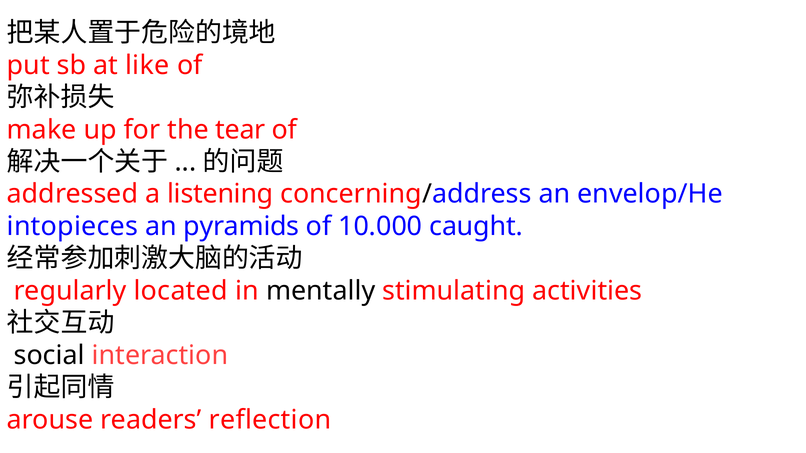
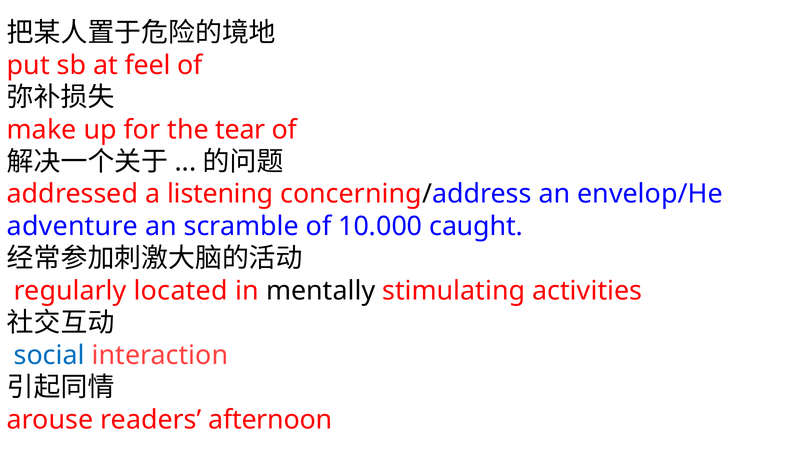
like: like -> feel
intopieces: intopieces -> adventure
pyramids: pyramids -> scramble
social colour: black -> blue
reflection: reflection -> afternoon
